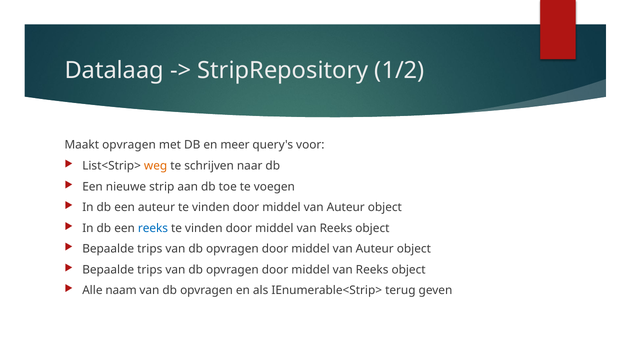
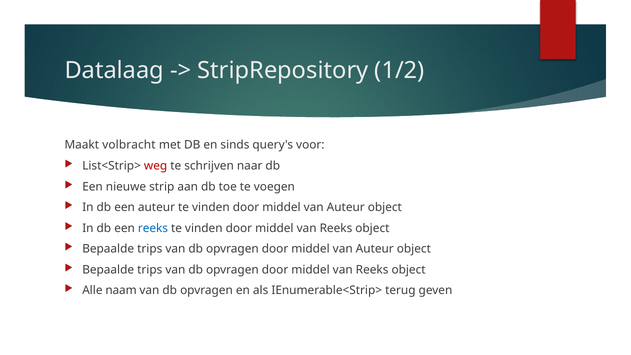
Maakt opvragen: opvragen -> volbracht
meer: meer -> sinds
weg colour: orange -> red
